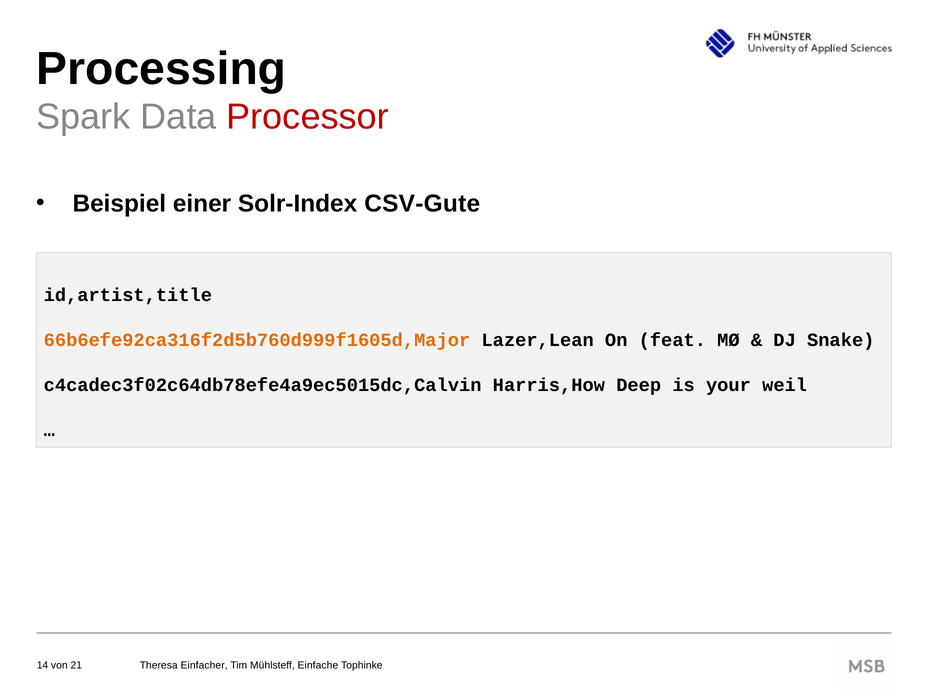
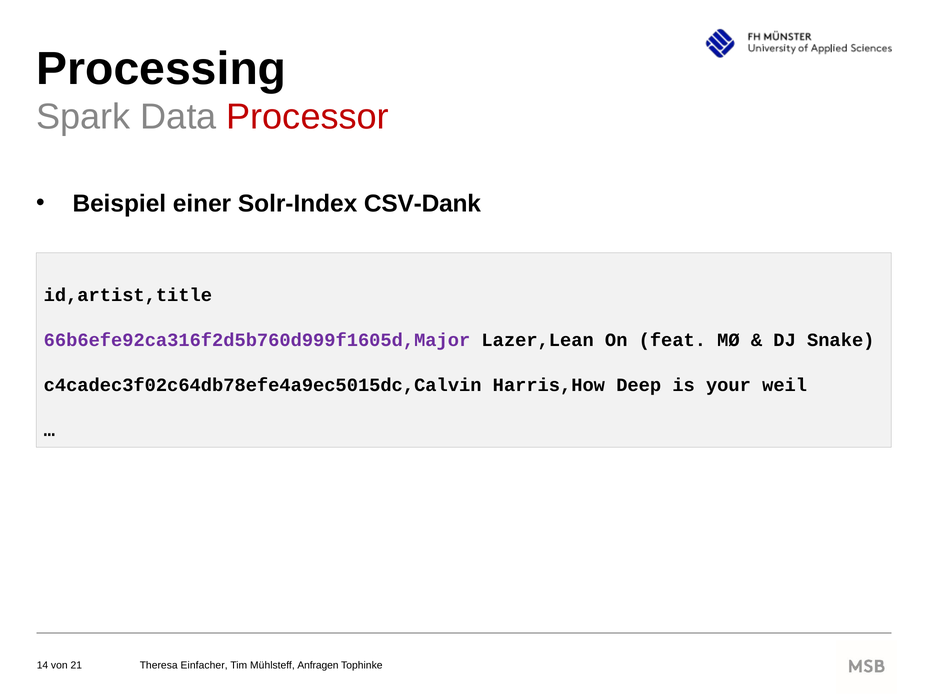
CSV-Gute: CSV-Gute -> CSV-Dank
66b6efe92ca316f2d5b760d999f1605d,Major colour: orange -> purple
Einfache: Einfache -> Anfragen
